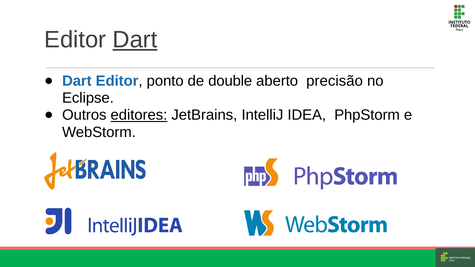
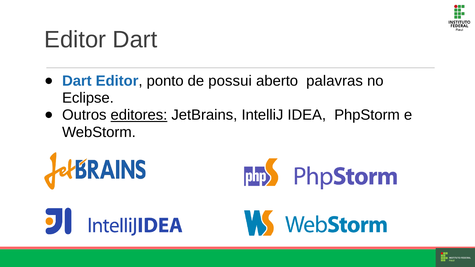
Dart at (135, 40) underline: present -> none
double: double -> possui
precisão: precisão -> palavras
